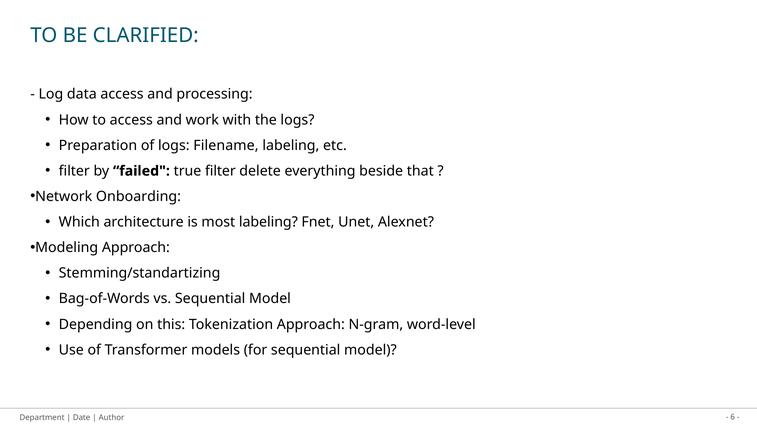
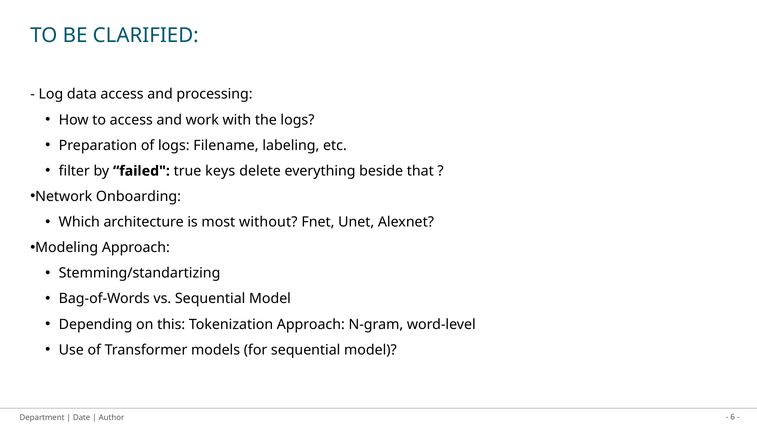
true filter: filter -> keys
most labeling: labeling -> without
